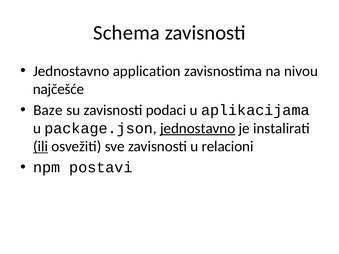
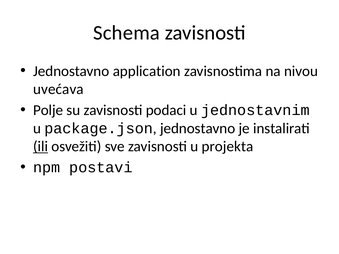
najčešće: najčešće -> uvećava
Baze: Baze -> Polje
aplikacijama: aplikacijama -> jednostavnim
jednostavno at (198, 128) underline: present -> none
relacioni: relacioni -> projekta
